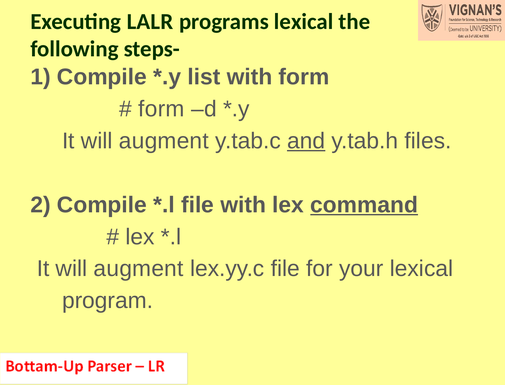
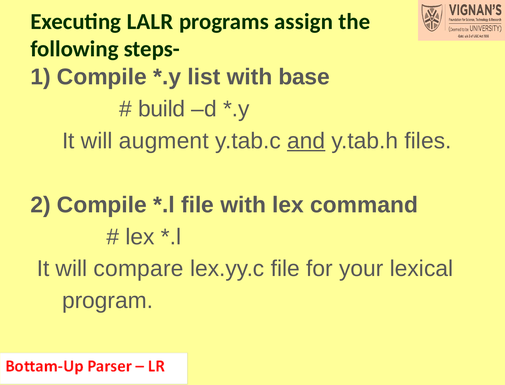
programs lexical: lexical -> assign
with form: form -> base
form at (161, 109): form -> build
command underline: present -> none
augment at (139, 269): augment -> compare
